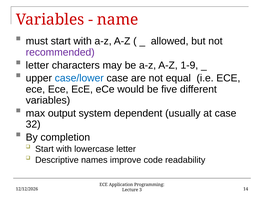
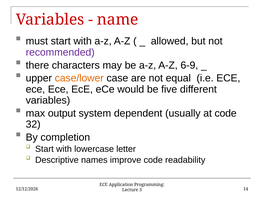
letter at (37, 65): letter -> there
1-9: 1-9 -> 6-9
case/lower colour: blue -> orange
at case: case -> code
